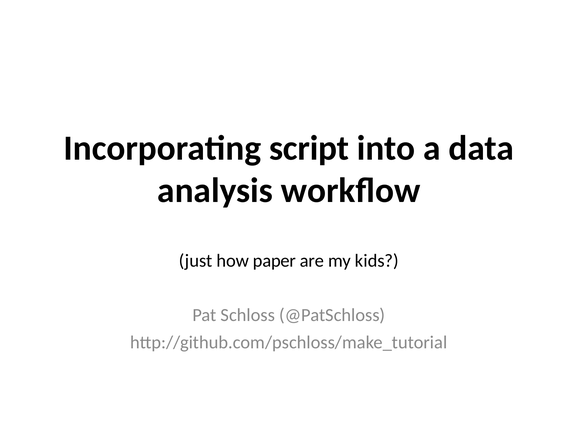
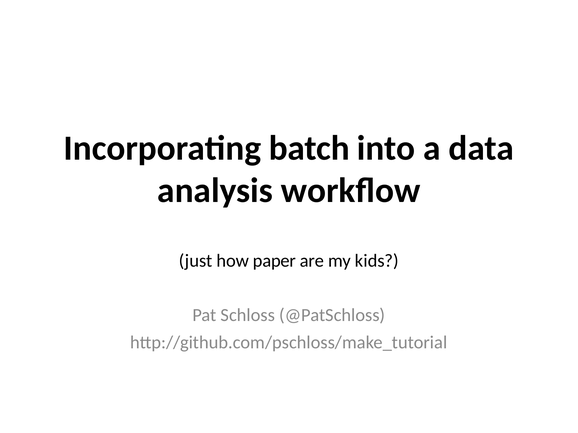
script: script -> batch
